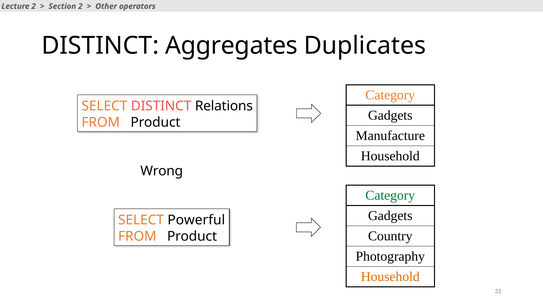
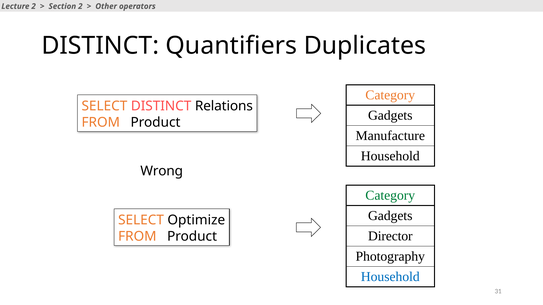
Aggregates: Aggregates -> Quantifiers
Powerful: Powerful -> Optimize
Country: Country -> Director
Household at (390, 277) colour: orange -> blue
